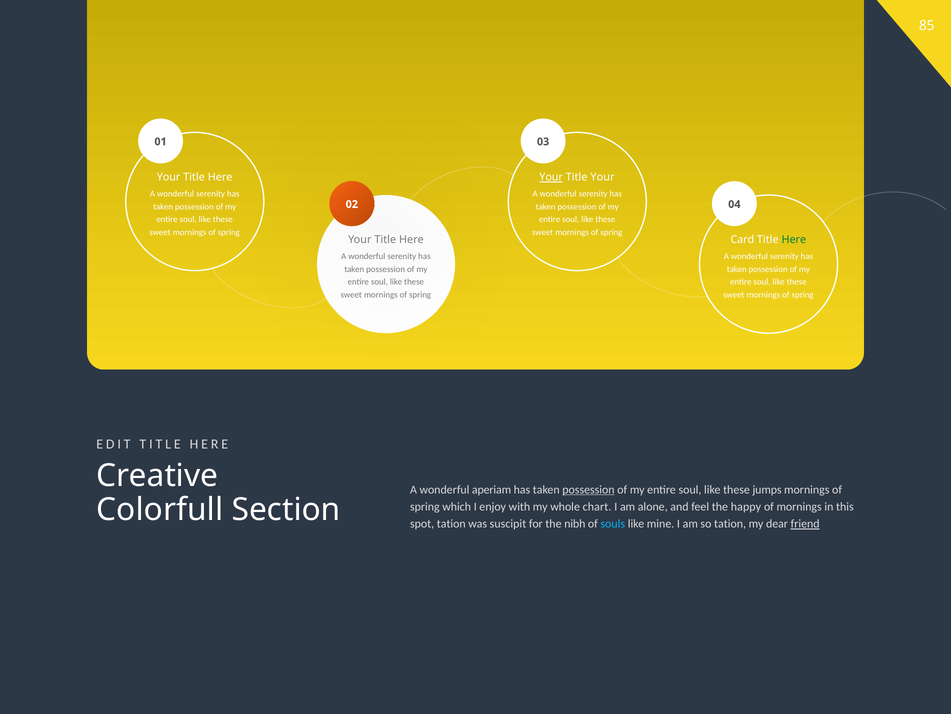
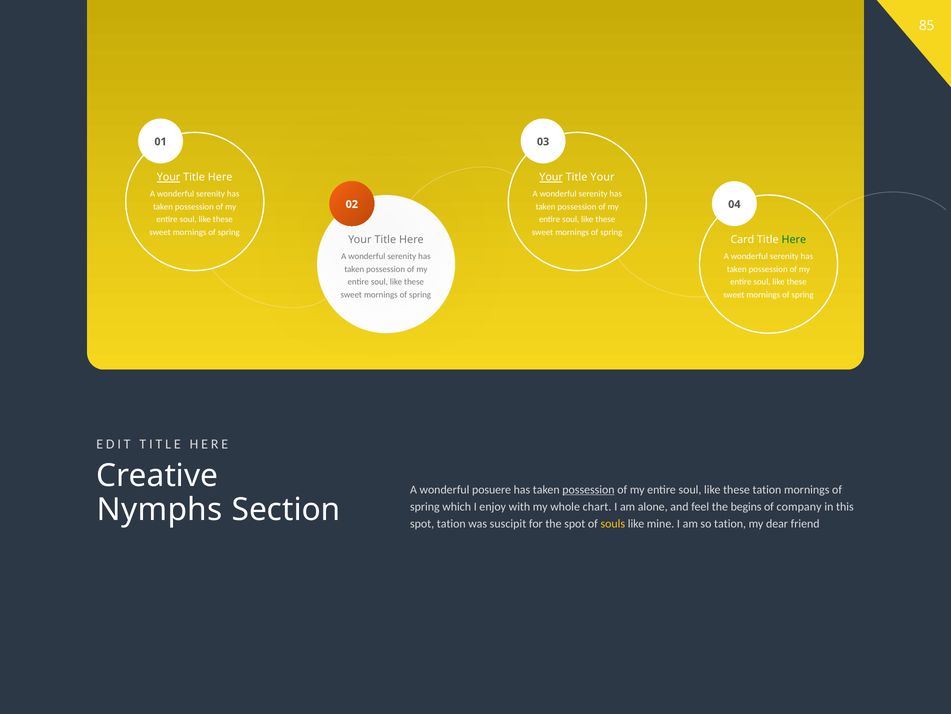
Your at (169, 177) underline: none -> present
aperiam: aperiam -> posuere
these jumps: jumps -> tation
Colorfull: Colorfull -> Nymphs
happy: happy -> begins
of mornings: mornings -> company
the nibh: nibh -> spot
souls colour: light blue -> yellow
friend underline: present -> none
